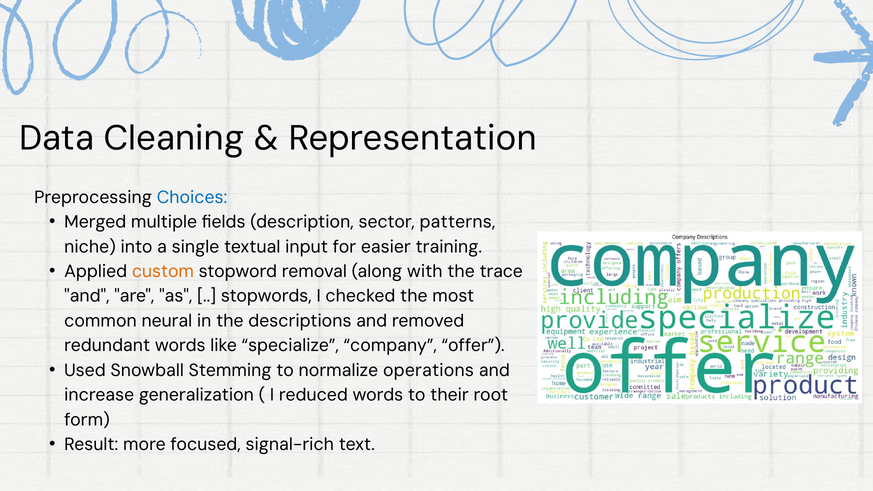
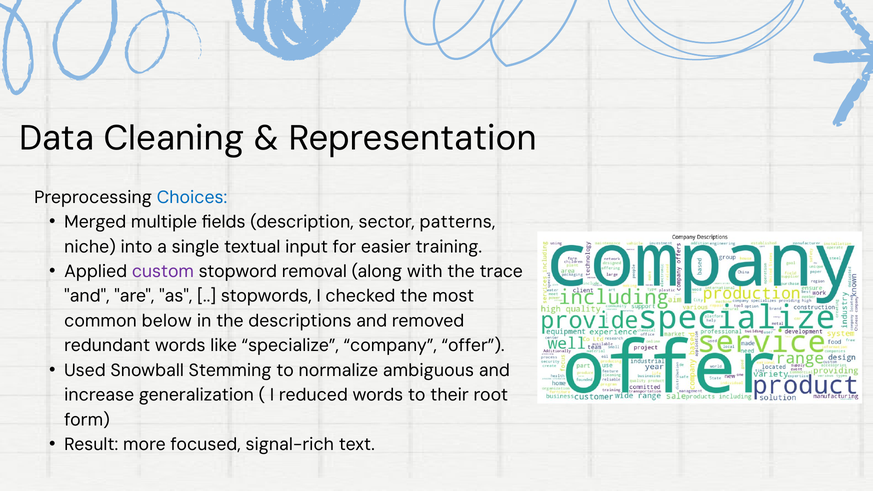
custom colour: orange -> purple
neural: neural -> below
operations: operations -> ambiguous
